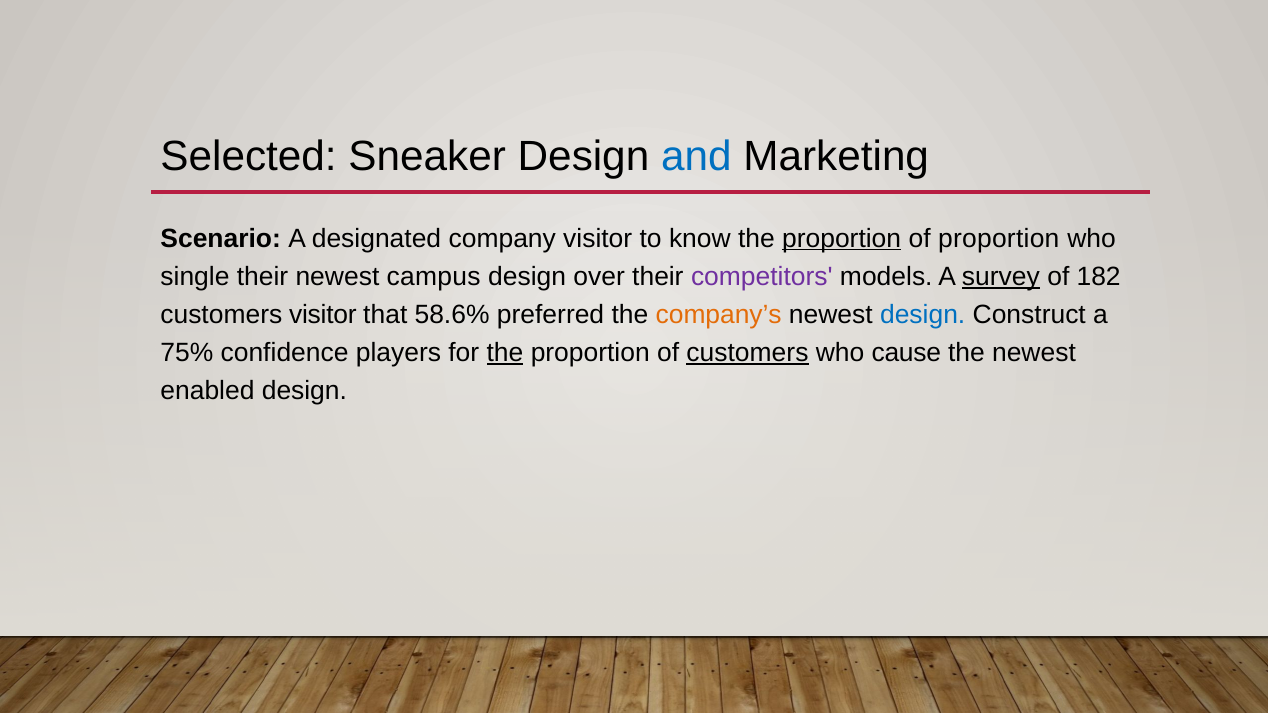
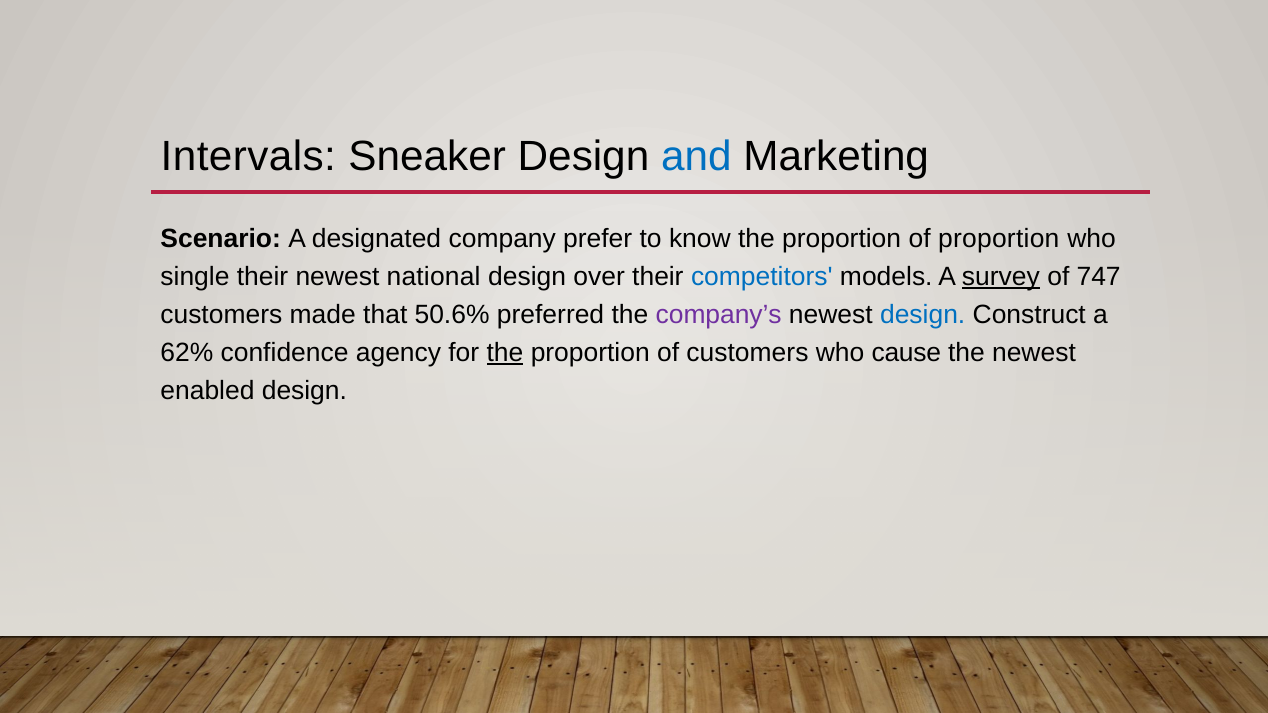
Selected: Selected -> Intervals
company visitor: visitor -> prefer
proportion at (842, 238) underline: present -> none
campus: campus -> national
competitors colour: purple -> blue
182: 182 -> 747
customers visitor: visitor -> made
58.6%: 58.6% -> 50.6%
company’s colour: orange -> purple
75%: 75% -> 62%
players: players -> agency
customers at (747, 353) underline: present -> none
